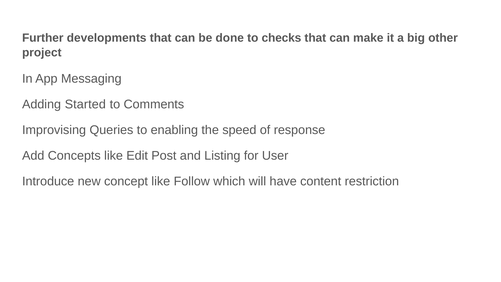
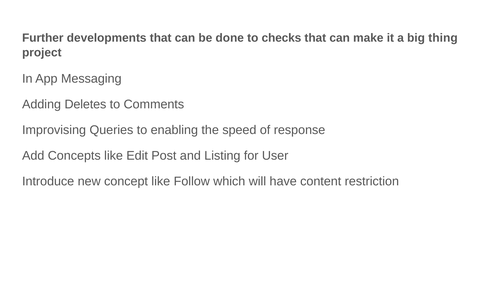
other: other -> thing
Started: Started -> Deletes
